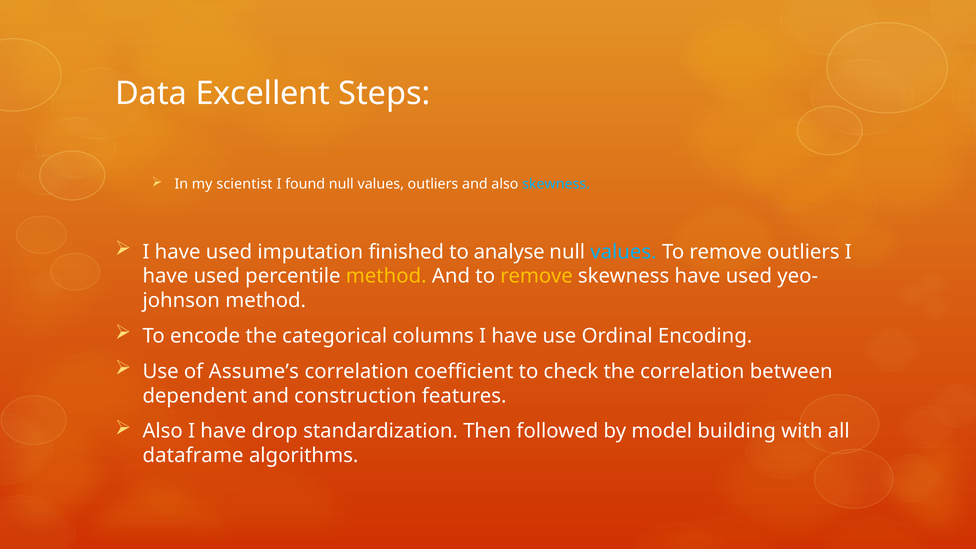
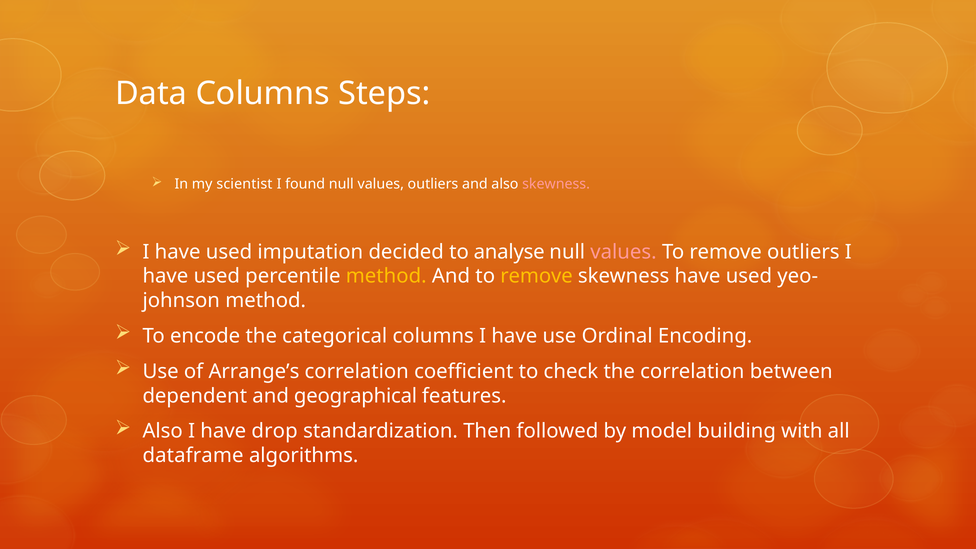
Data Excellent: Excellent -> Columns
skewness at (556, 184) colour: light blue -> pink
finished: finished -> decided
values at (623, 252) colour: light blue -> pink
Assume’s: Assume’s -> Arrange’s
construction: construction -> geographical
